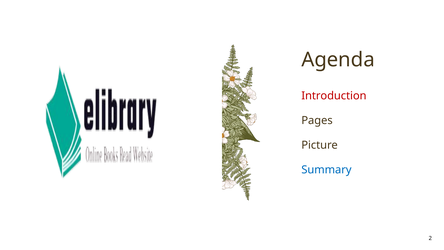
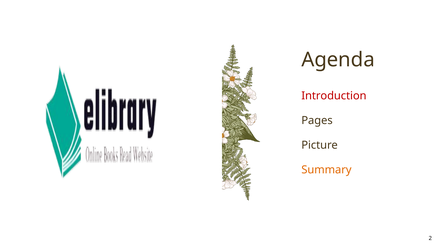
Summary colour: blue -> orange
